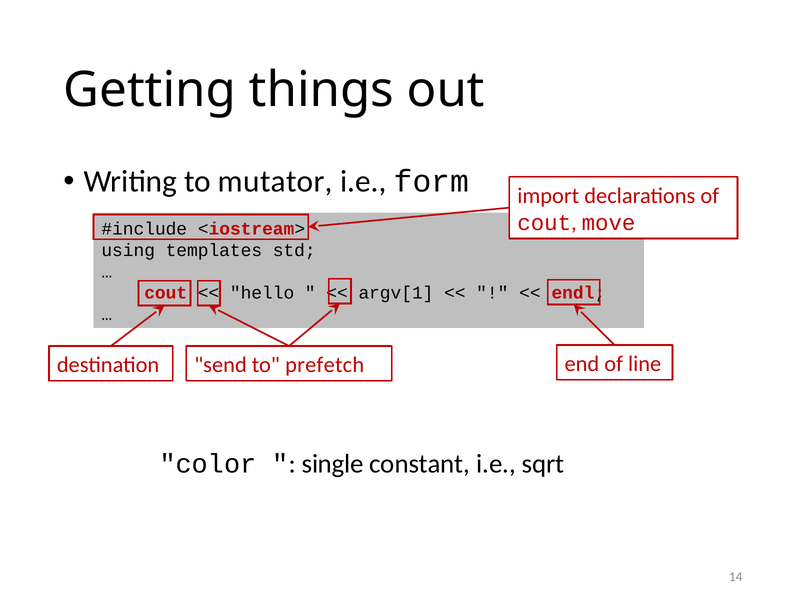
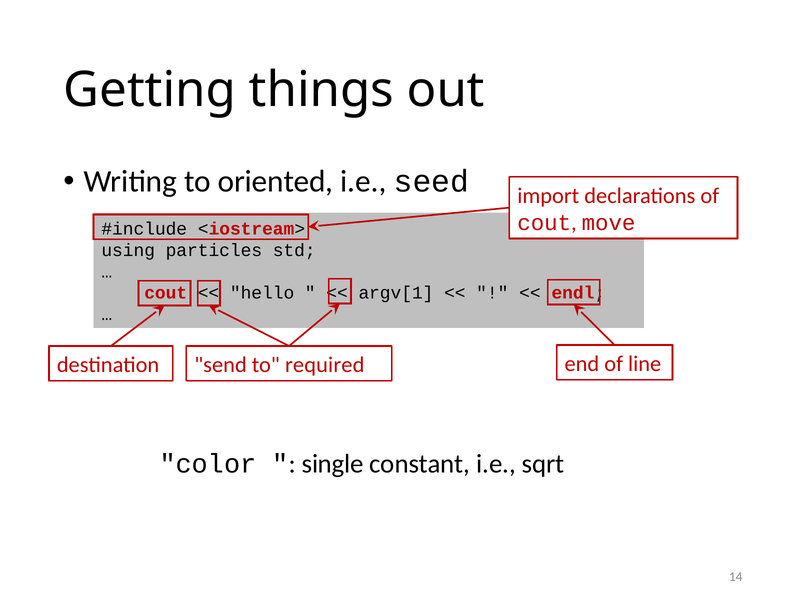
mutator: mutator -> oriented
form: form -> seed
templates: templates -> particles
prefetch: prefetch -> required
